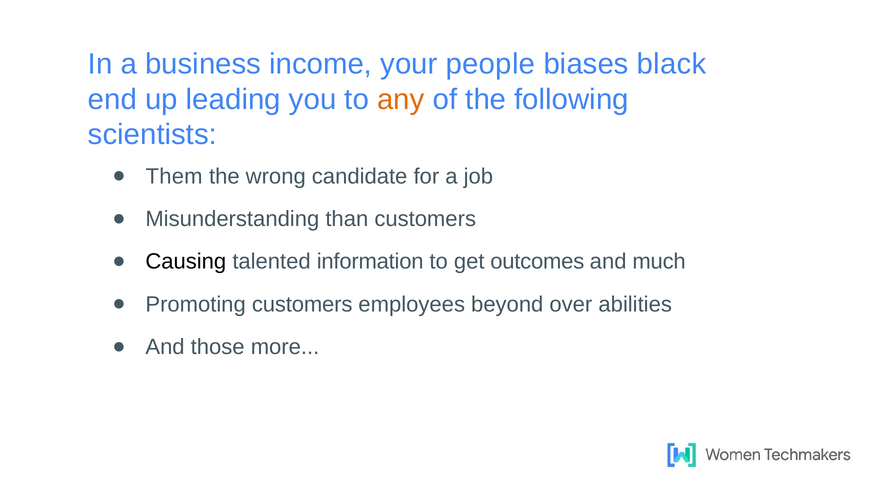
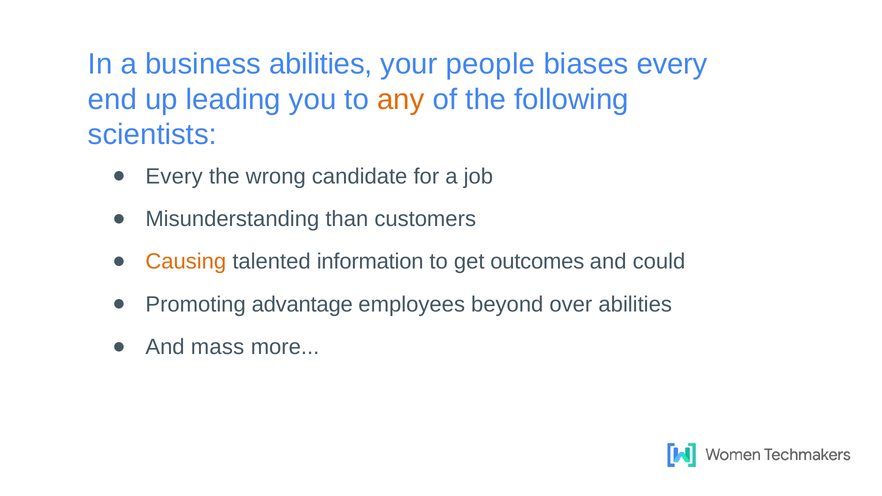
business income: income -> abilities
biases black: black -> every
Them at (174, 176): Them -> Every
Causing colour: black -> orange
much: much -> could
Promoting customers: customers -> advantage
those: those -> mass
